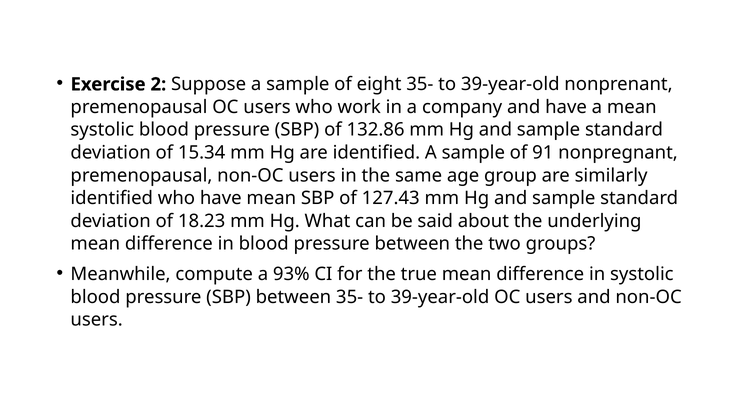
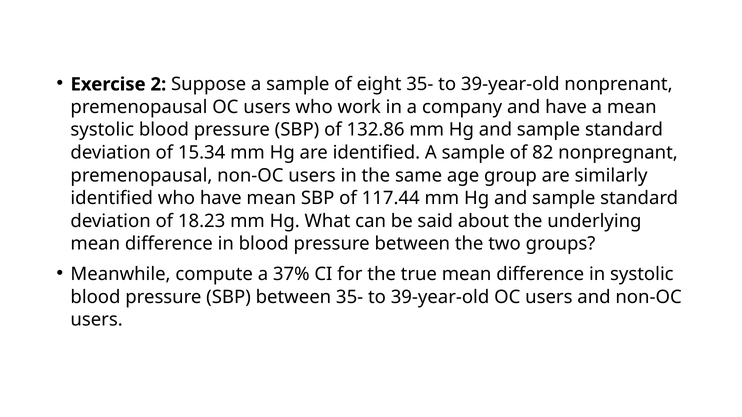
91: 91 -> 82
127.43: 127.43 -> 117.44
93%: 93% -> 37%
